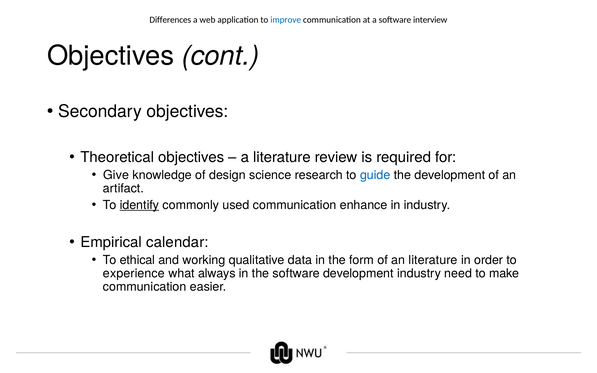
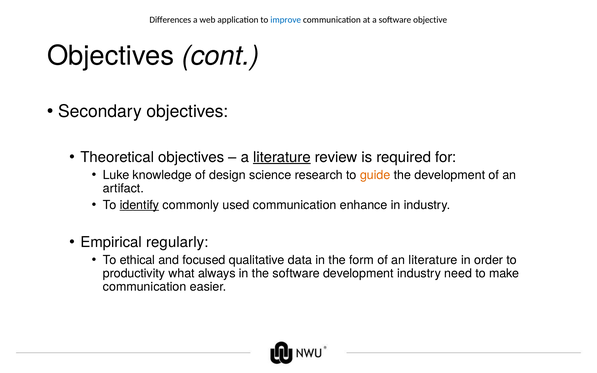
interview: interview -> objective
literature at (282, 157) underline: none -> present
Give: Give -> Luke
guide colour: blue -> orange
calendar: calendar -> regularly
working: working -> focused
experience: experience -> productivity
